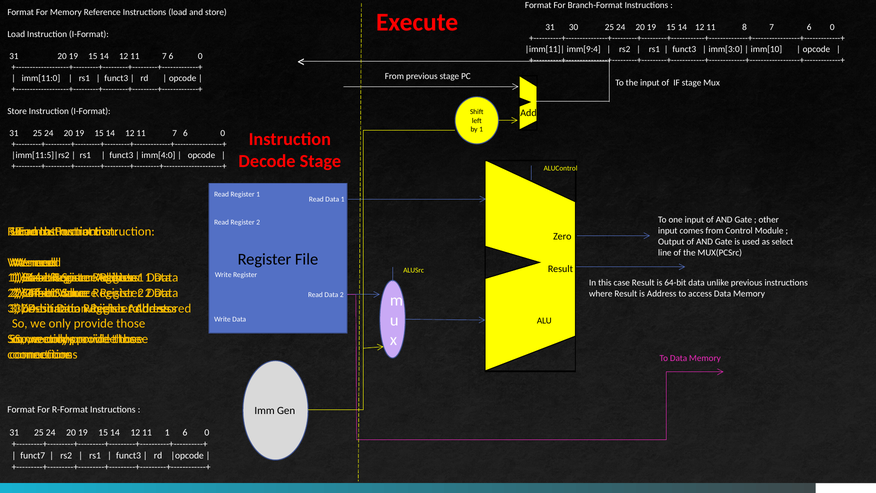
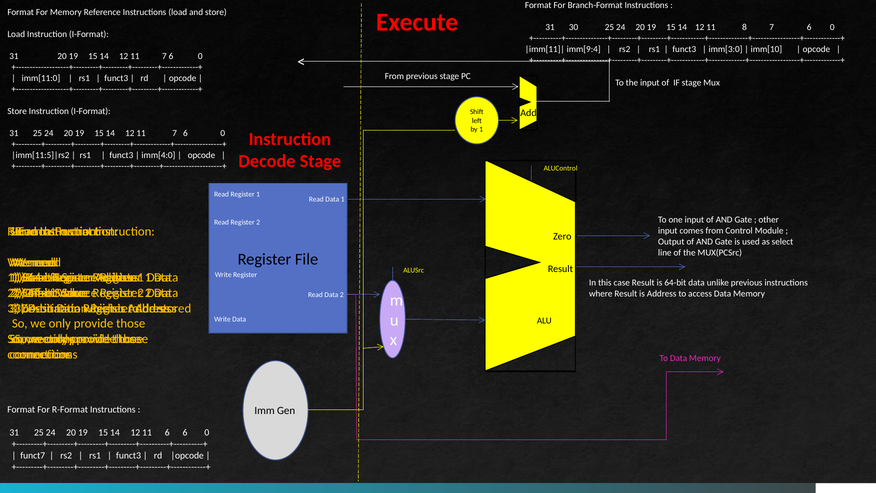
11 1: 1 -> 6
